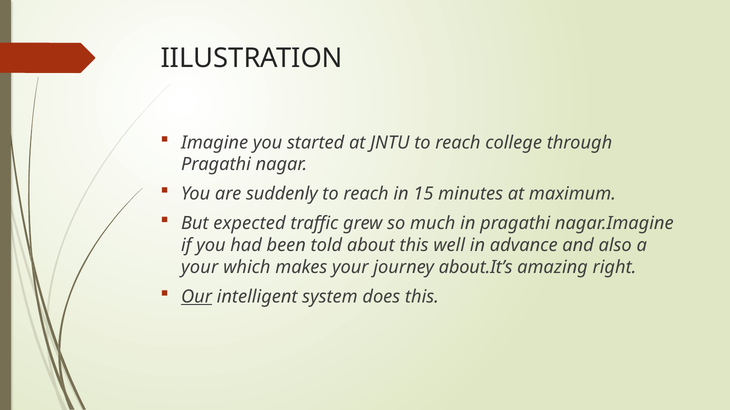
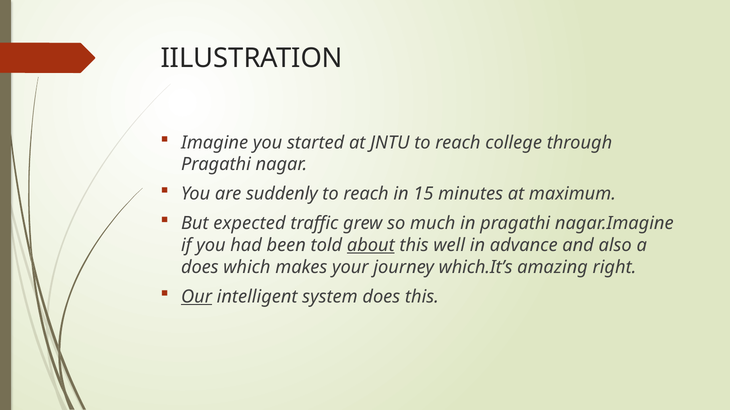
about underline: none -> present
your at (200, 267): your -> does
about.It’s: about.It’s -> which.It’s
